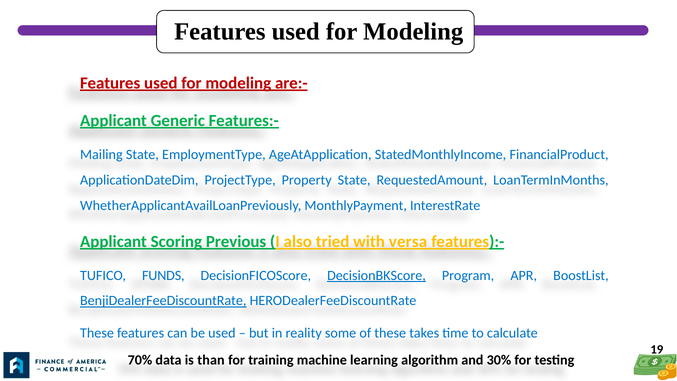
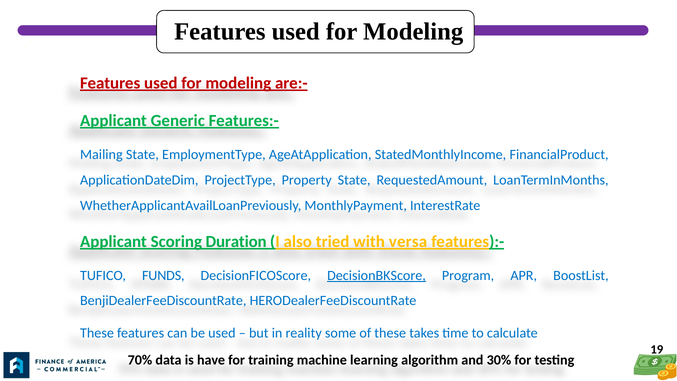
Previous: Previous -> Duration
BenjiDealerFeeDiscountRate underline: present -> none
than: than -> have
